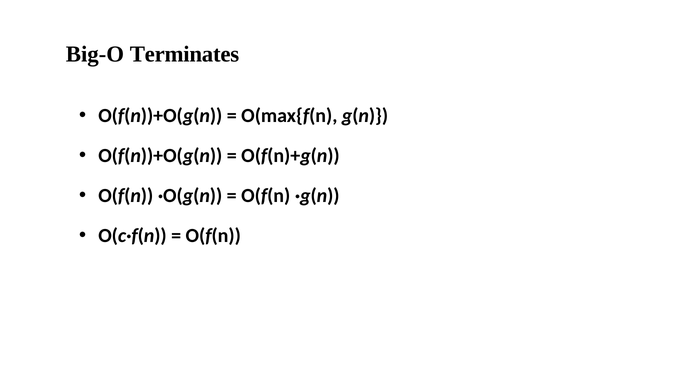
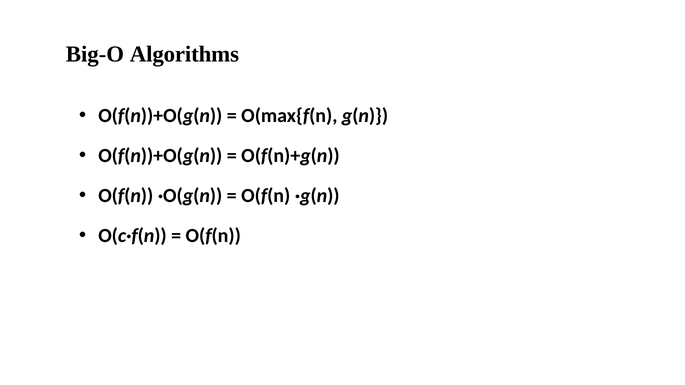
Terminates: Terminates -> Algorithms
